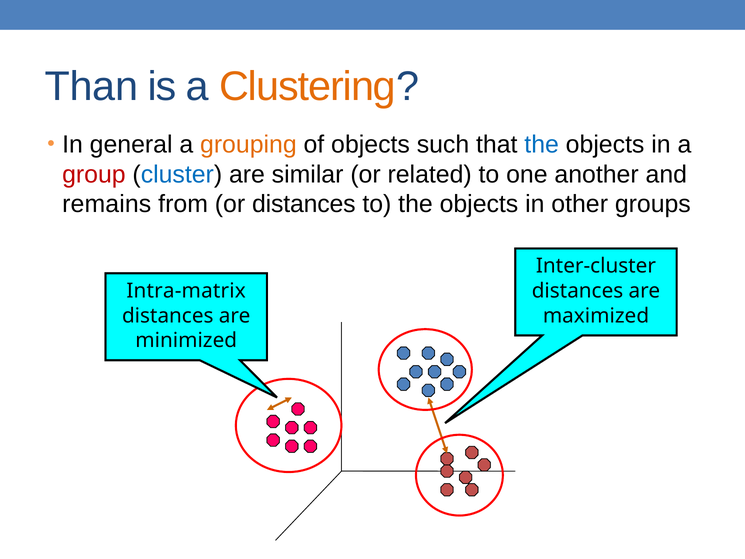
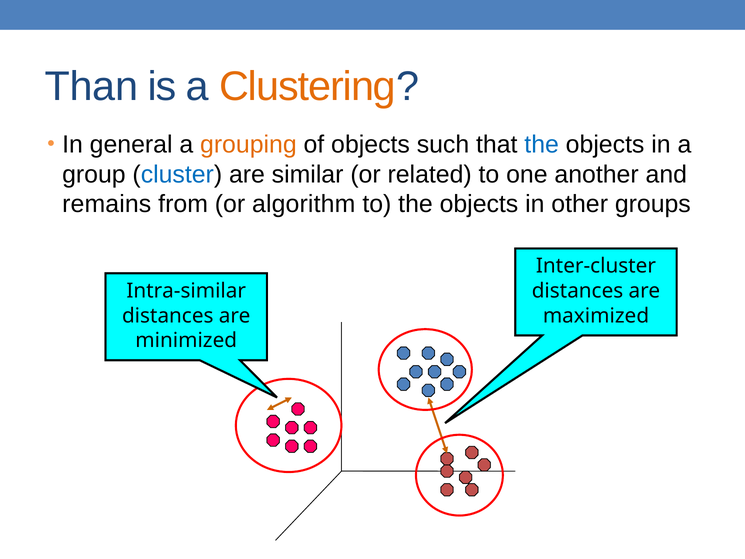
group colour: red -> black
or distances: distances -> algorithm
Intra-matrix: Intra-matrix -> Intra-similar
